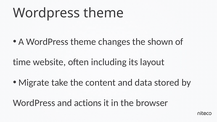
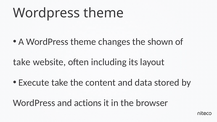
time at (22, 62): time -> take
Migrate: Migrate -> Execute
